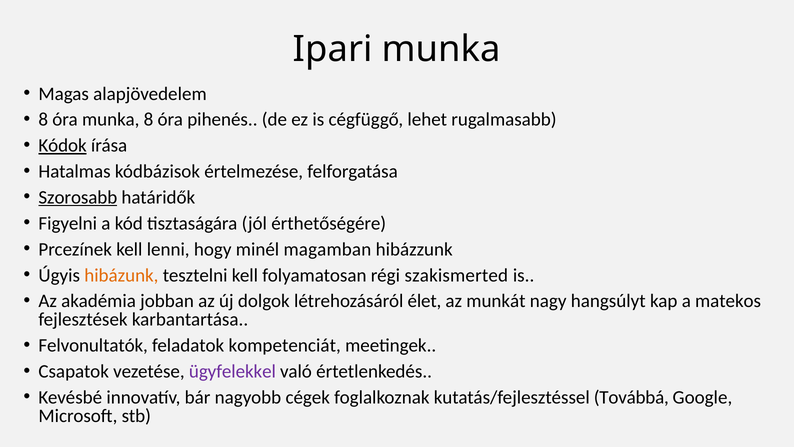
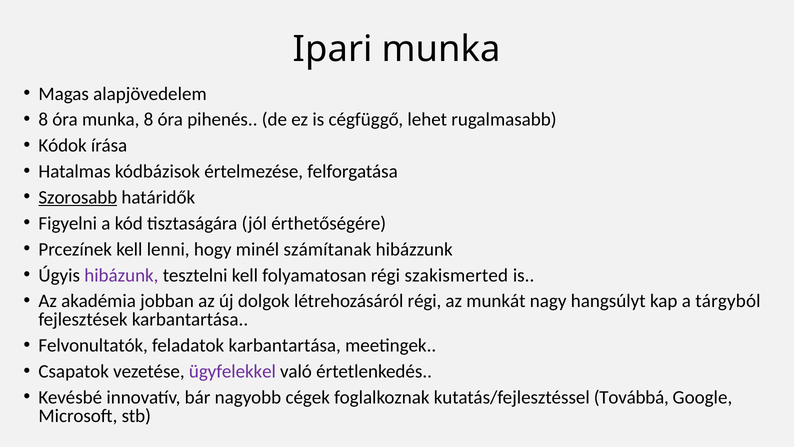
Kódok underline: present -> none
magamban: magamban -> számítanak
hibázunk colour: orange -> purple
létrehozásáról élet: élet -> régi
matekos: matekos -> tárgyból
feladatok kompetenciát: kompetenciát -> karbantartása
